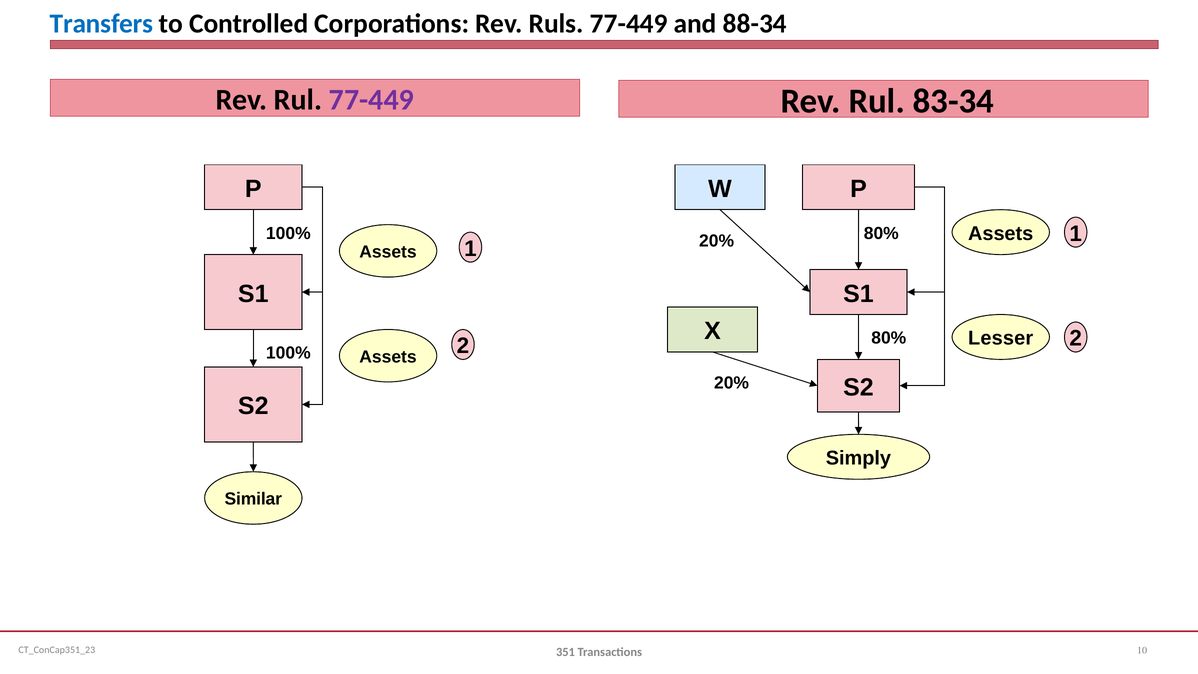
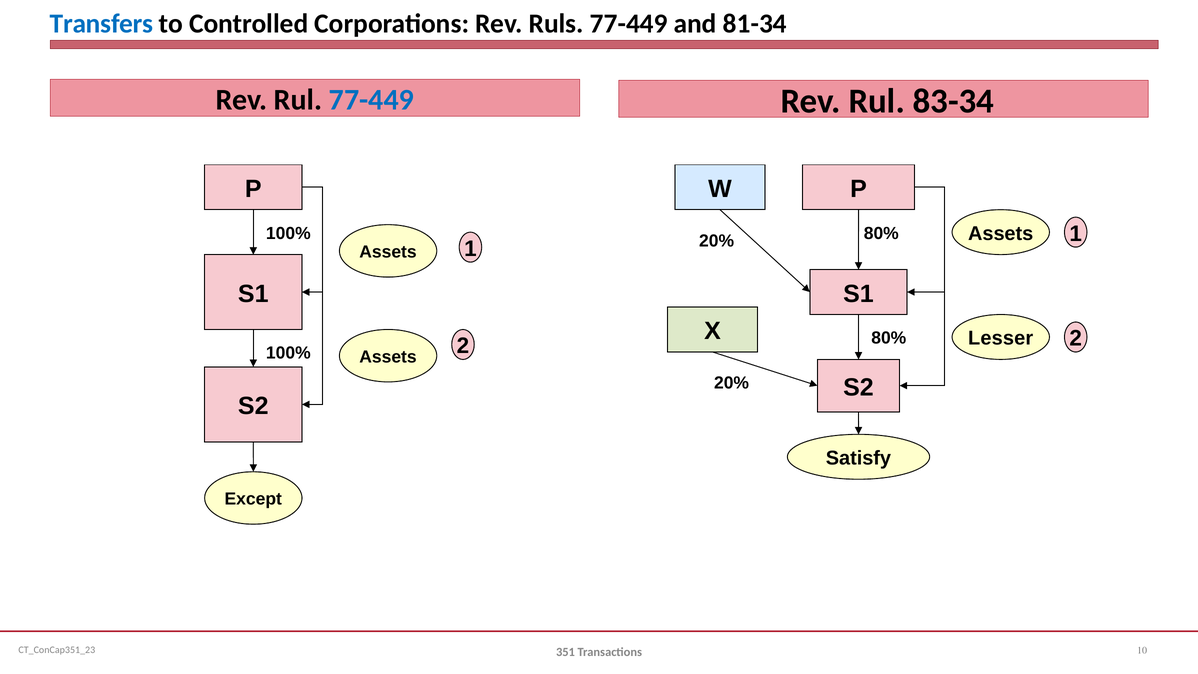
88-34: 88-34 -> 81-34
77-449 at (371, 100) colour: purple -> blue
Simply: Simply -> Satisfy
Similar: Similar -> Except
